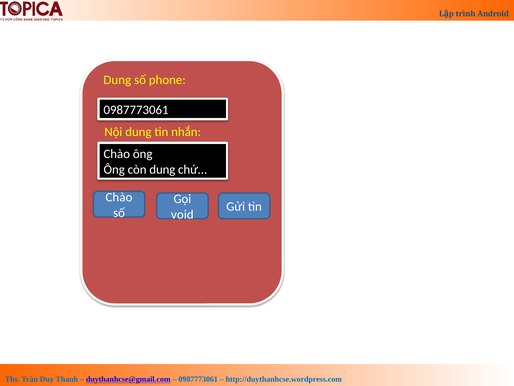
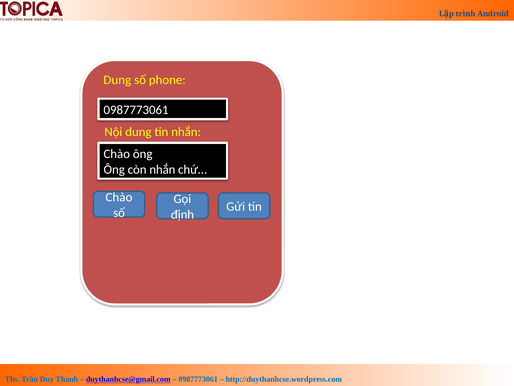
còn dung: dung -> nhắn
void: void -> định
